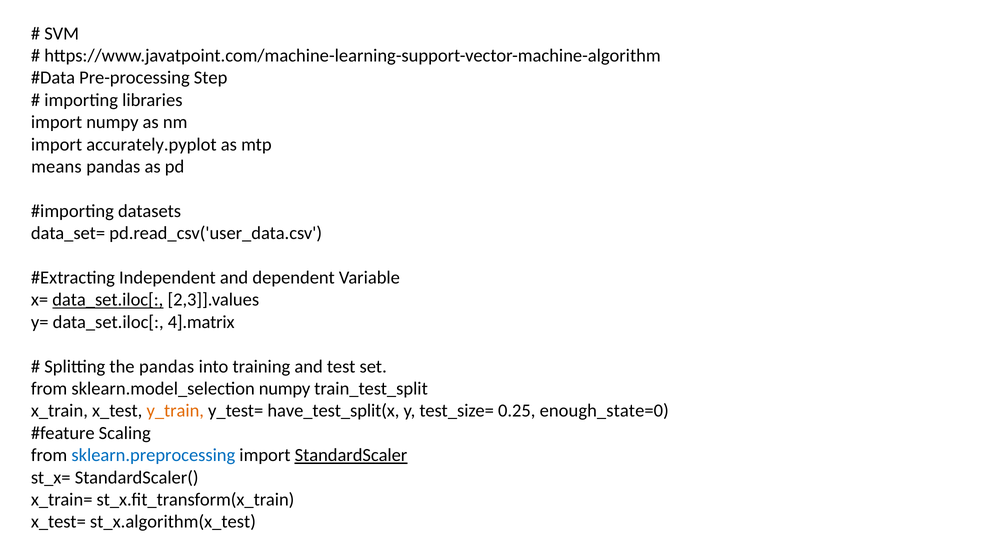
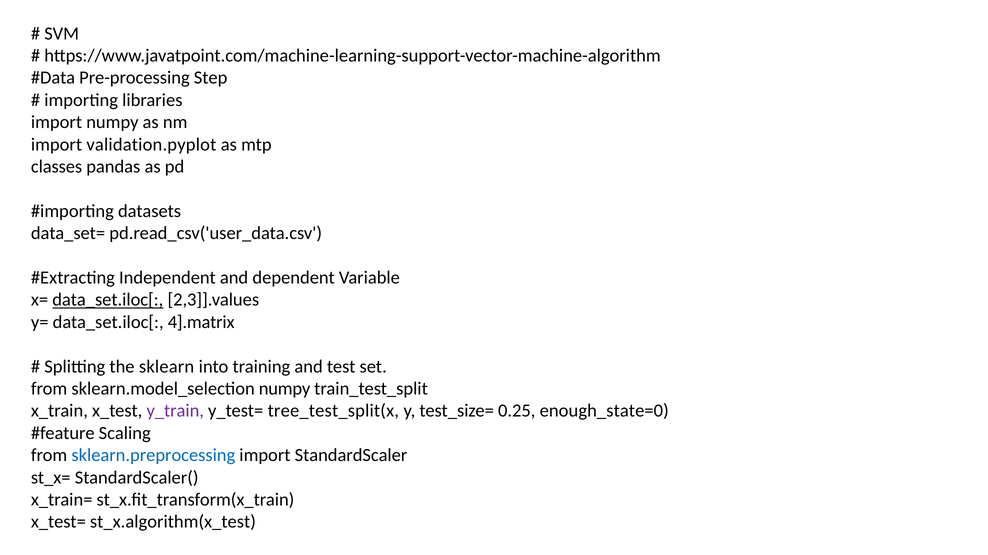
accurately.pyplot: accurately.pyplot -> validation.pyplot
means: means -> classes
the pandas: pandas -> sklearn
y_train colour: orange -> purple
have_test_split(x: have_test_split(x -> tree_test_split(x
StandardScaler underline: present -> none
